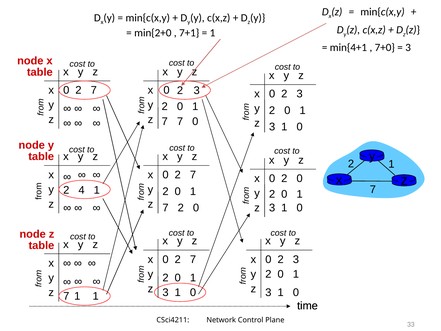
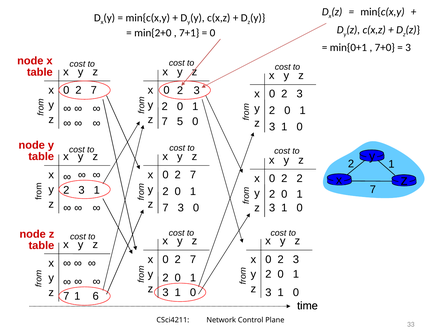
1 at (212, 33): 1 -> 0
min{4+1: min{4+1 -> min{0+1
7 7: 7 -> 5
0 at (300, 178): 0 -> 2
4 at (82, 190): 4 -> 3
7 2: 2 -> 3
1 1: 1 -> 6
